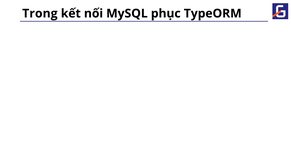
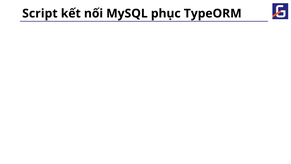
Trong: Trong -> Script
